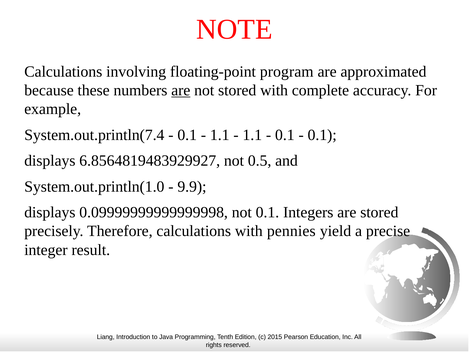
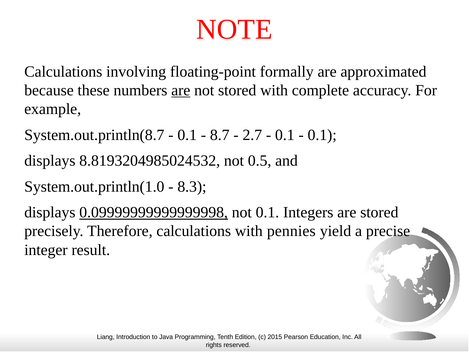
program: program -> formally
System.out.println(7.4: System.out.println(7.4 -> System.out.println(8.7
1.1 at (220, 135): 1.1 -> 8.7
1.1 at (252, 135): 1.1 -> 2.7
6.8564819483929927: 6.8564819483929927 -> 8.8193204985024532
9.9: 9.9 -> 8.3
0.09999999999999998 underline: none -> present
